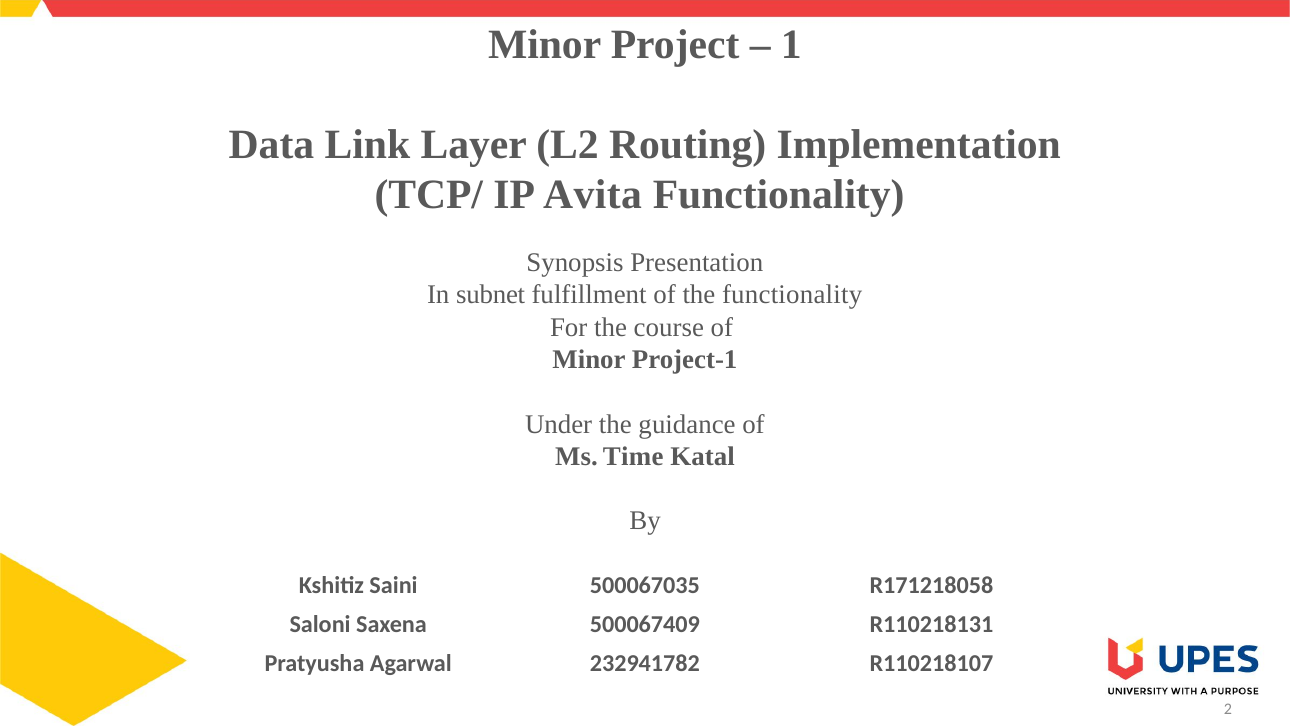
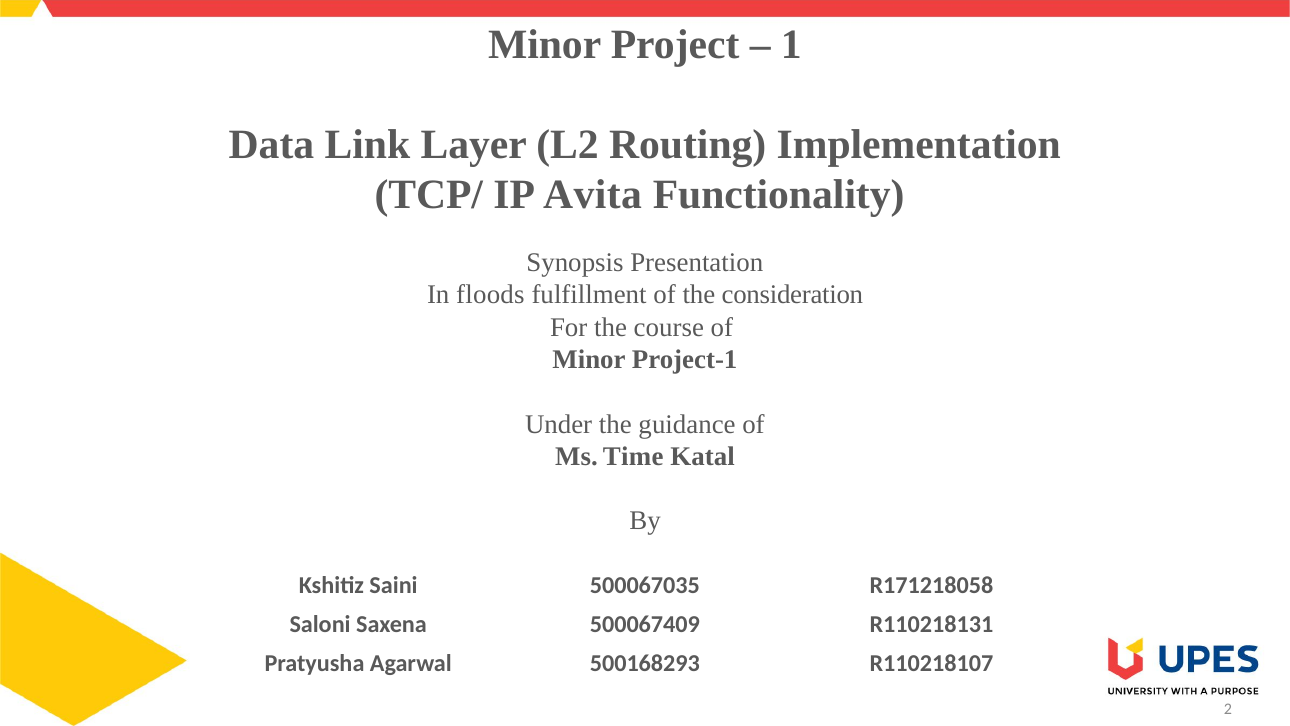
subnet: subnet -> floods
the functionality: functionality -> consideration
232941782: 232941782 -> 500168293
